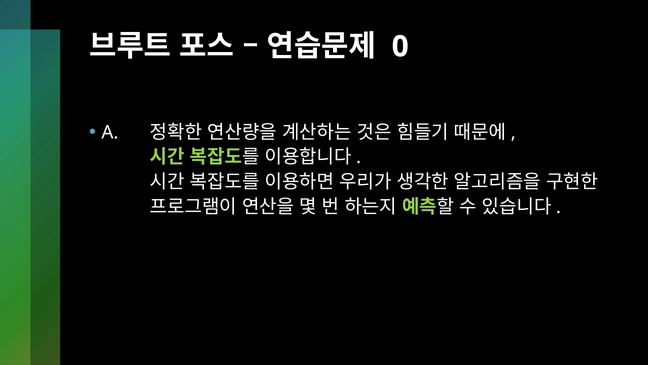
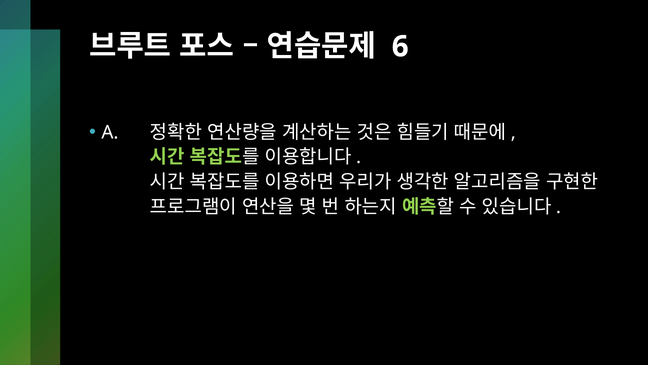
0: 0 -> 6
